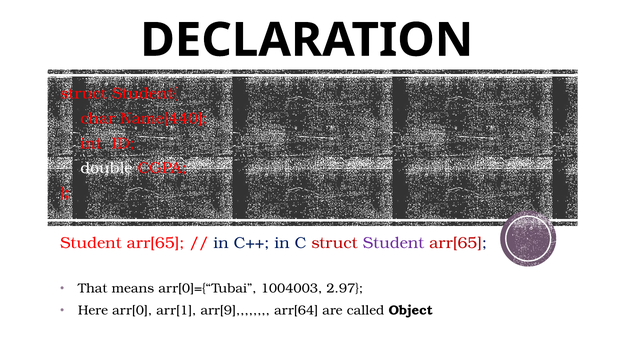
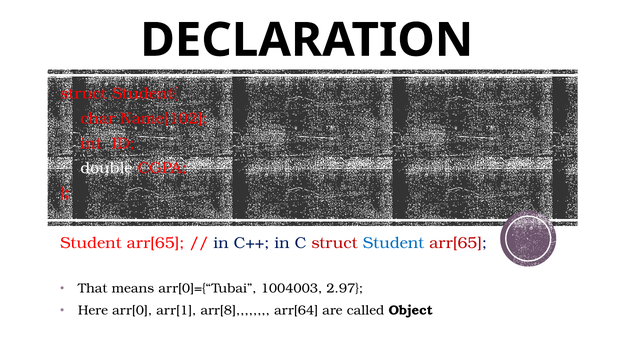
Name[440: Name[440 -> Name[102
Student at (394, 243) colour: purple -> blue
arr[9: arr[9 -> arr[8
